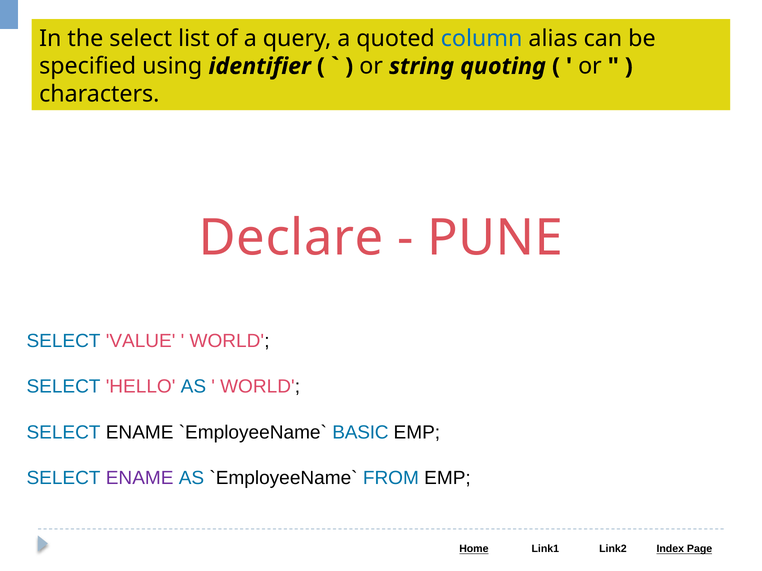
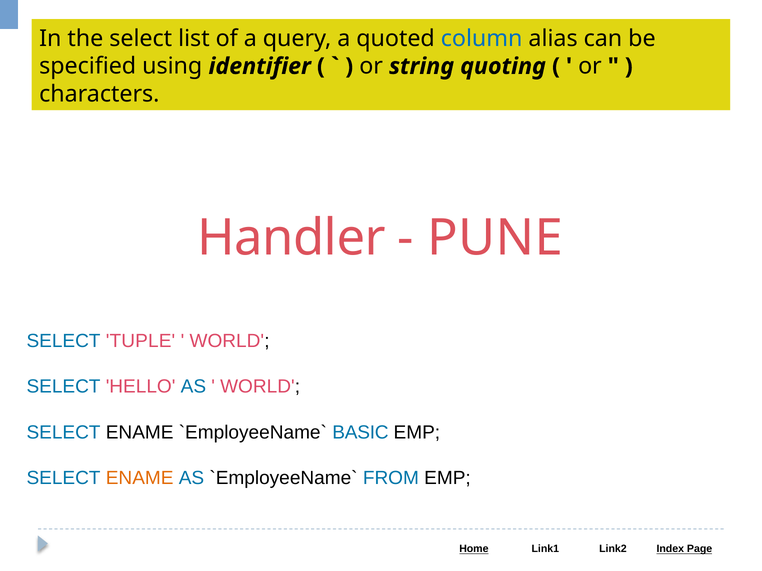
Declare: Declare -> Handler
VALUE: VALUE -> TUPLE
ENAME at (140, 478) colour: purple -> orange
